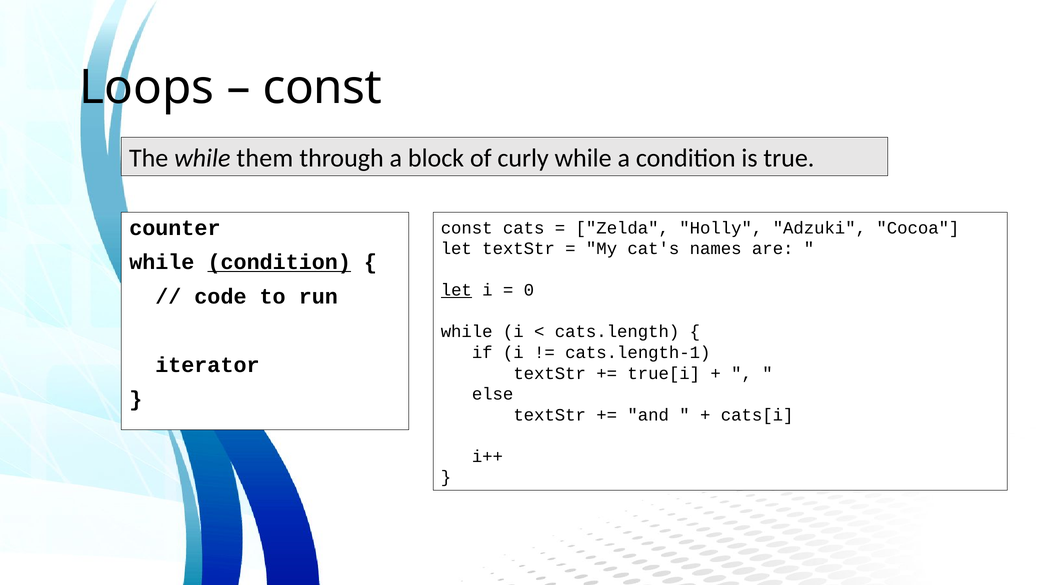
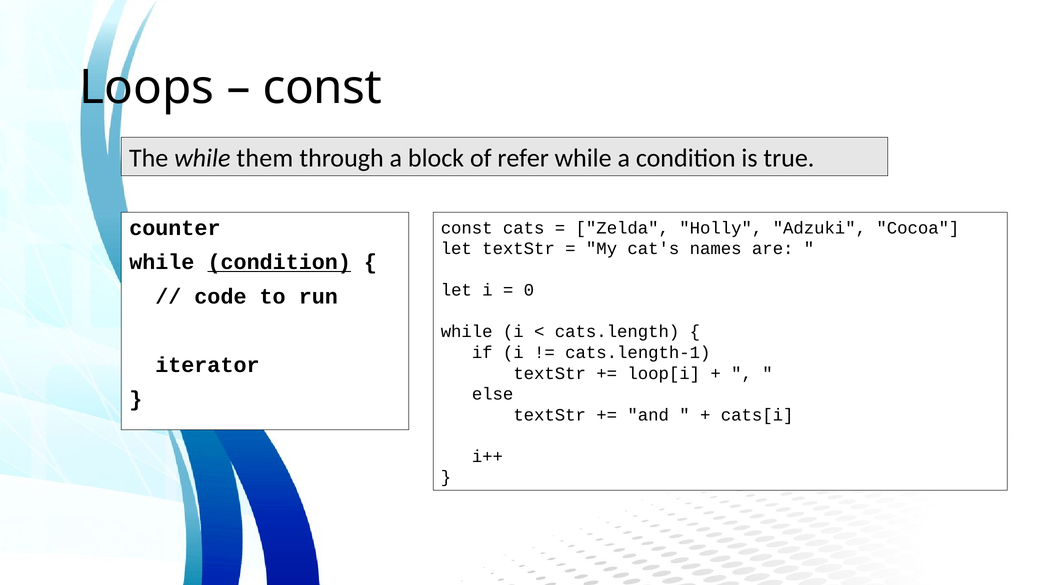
curly: curly -> refer
let at (456, 290) underline: present -> none
true[i: true[i -> loop[i
